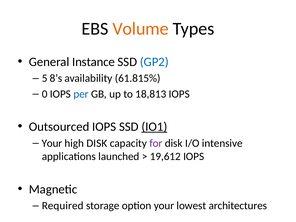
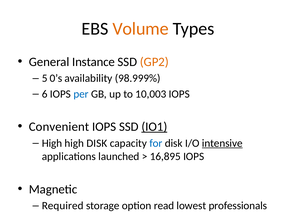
GP2 colour: blue -> orange
8’s: 8’s -> 0’s
61.815%: 61.815% -> 98.999%
0: 0 -> 6
18,813: 18,813 -> 10,003
Outsourced: Outsourced -> Convenient
Your at (52, 143): Your -> High
for colour: purple -> blue
intensive underline: none -> present
19,612: 19,612 -> 16,895
option your: your -> read
architectures: architectures -> professionals
